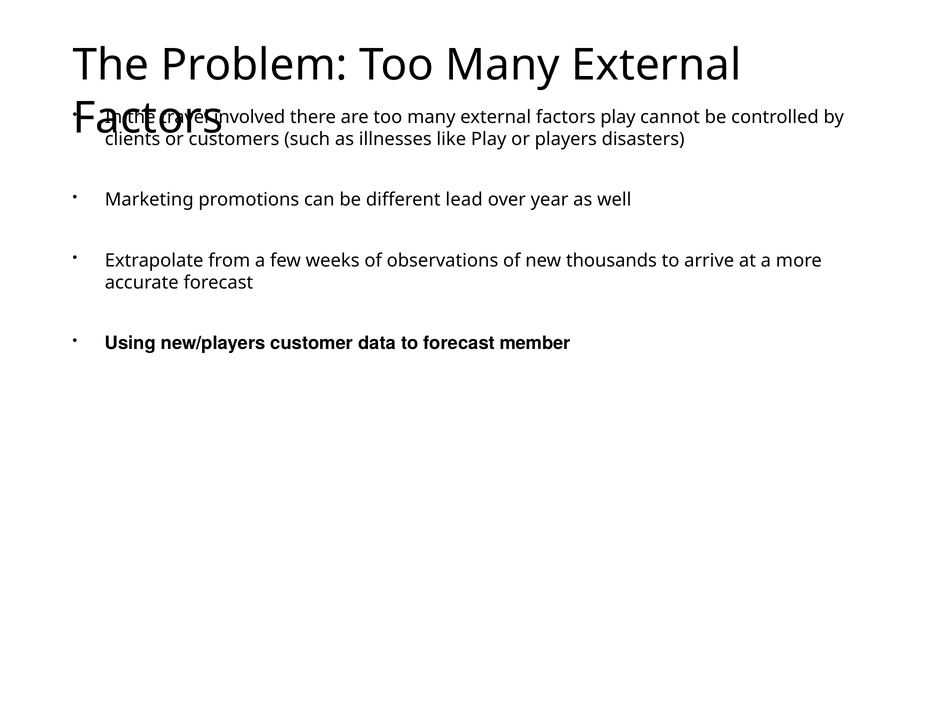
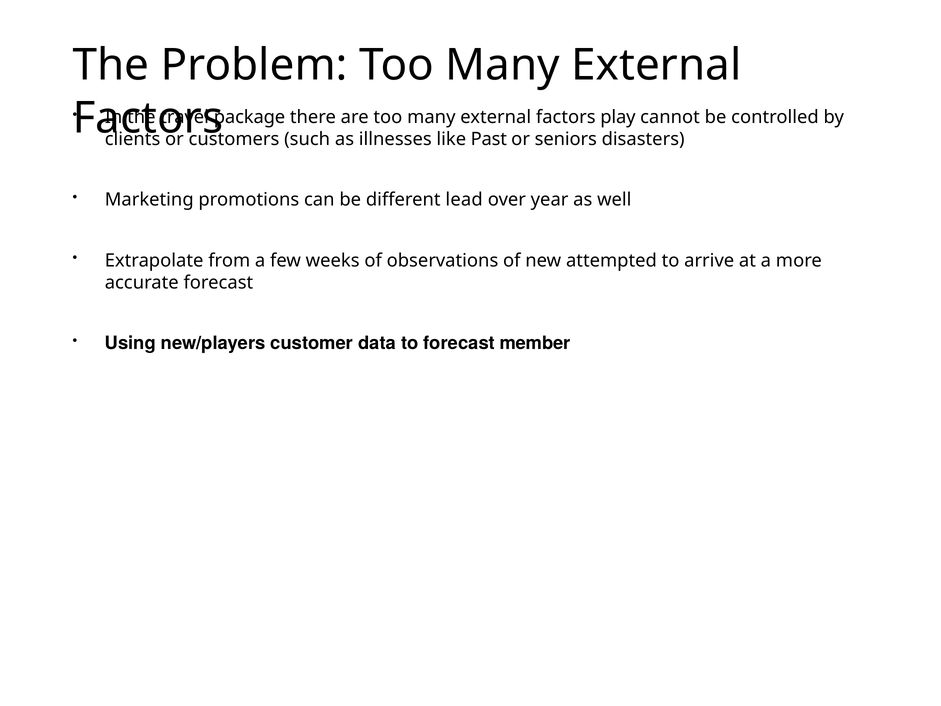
involved: involved -> package
like Play: Play -> Past
players: players -> seniors
thousands: thousands -> attempted
